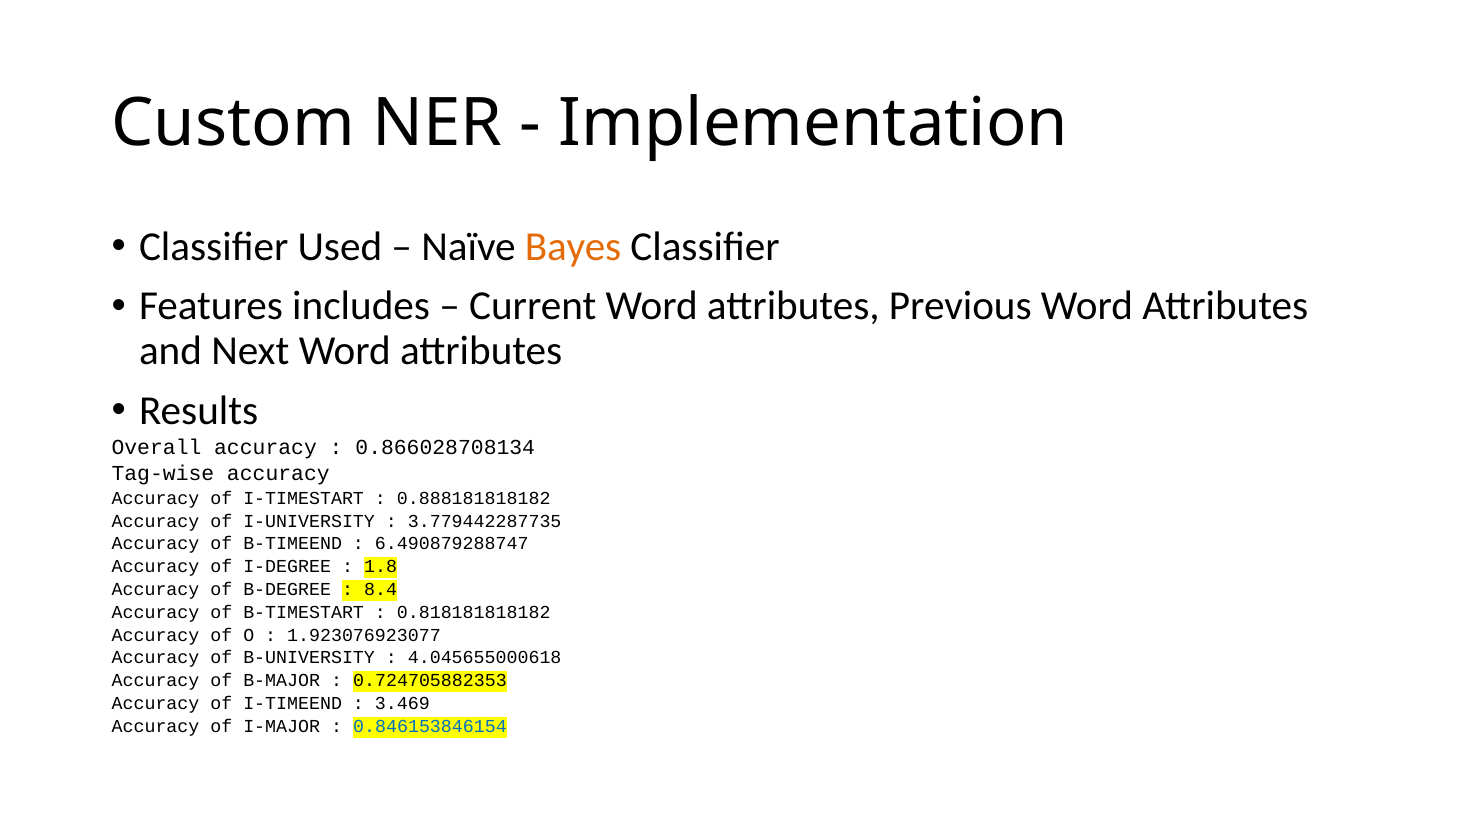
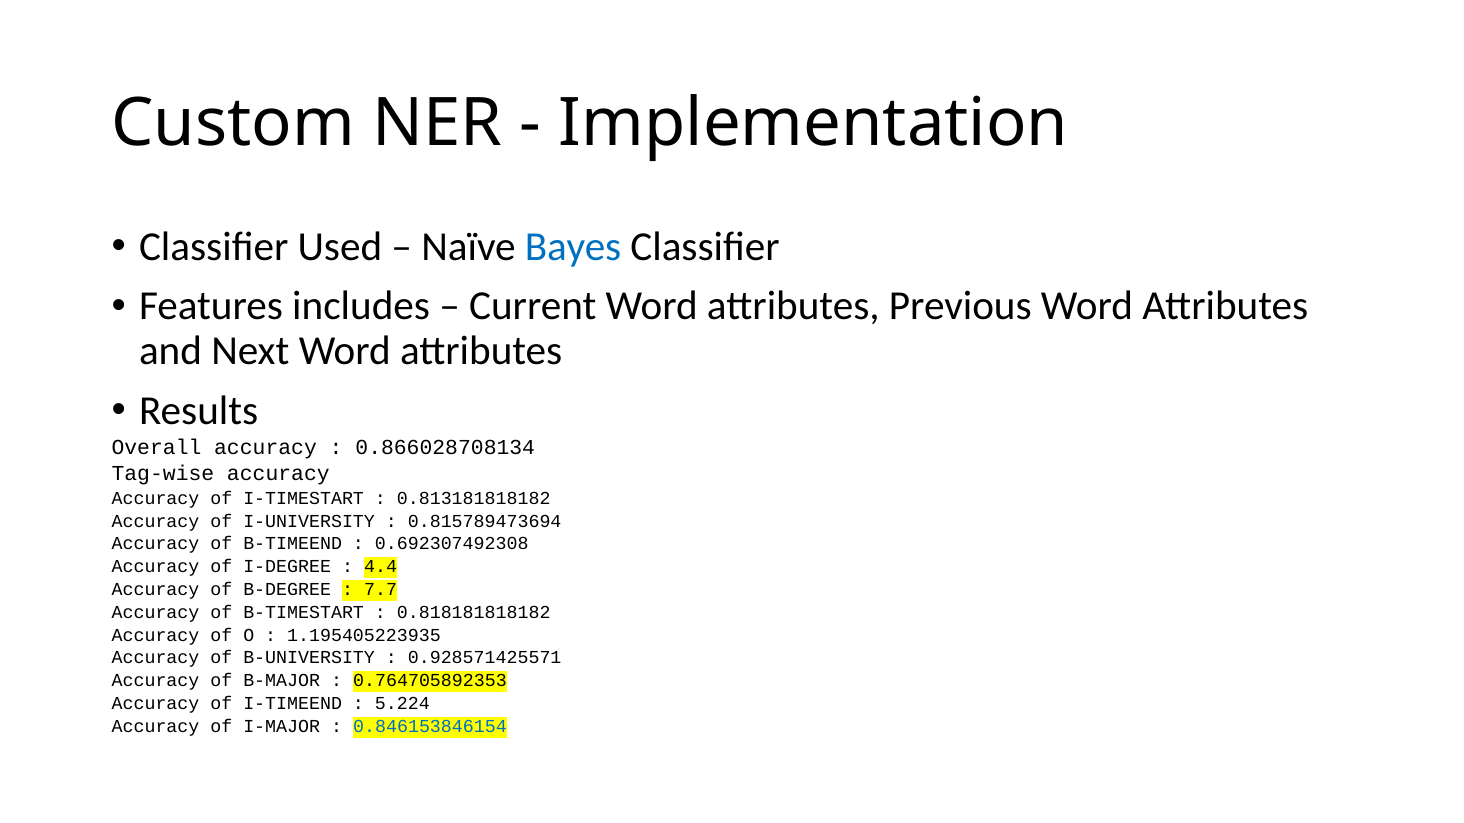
Bayes colour: orange -> blue
0.888181818182: 0.888181818182 -> 0.813181818182
3.779442287735: 3.779442287735 -> 0.815789473694
6.490879288747: 6.490879288747 -> 0.692307492308
1.8: 1.8 -> 4.4
8.4: 8.4 -> 7.7
1.923076923077: 1.923076923077 -> 1.195405223935
4.045655000618: 4.045655000618 -> 0.928571425571
0.724705882353: 0.724705882353 -> 0.764705892353
3.469: 3.469 -> 5.224
